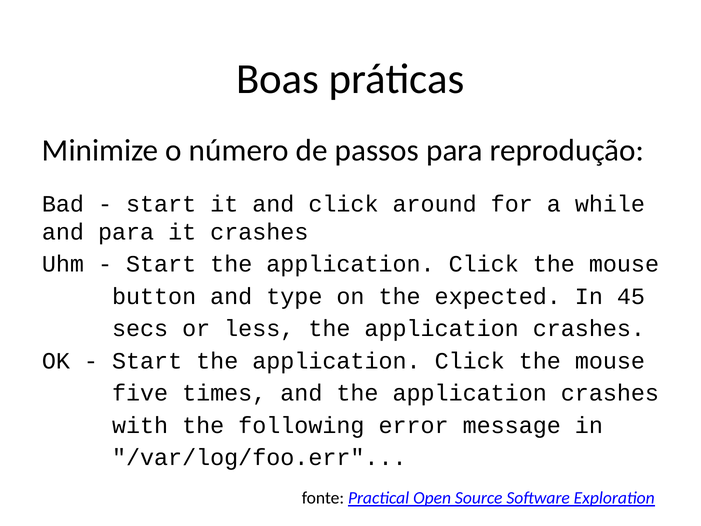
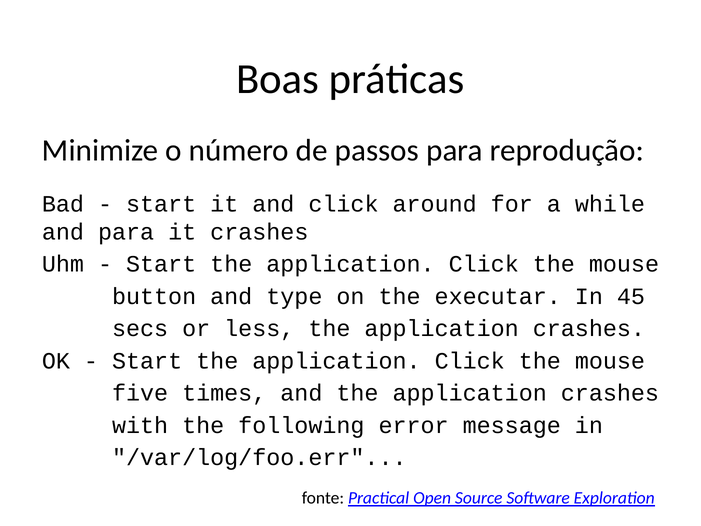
expected: expected -> executar
